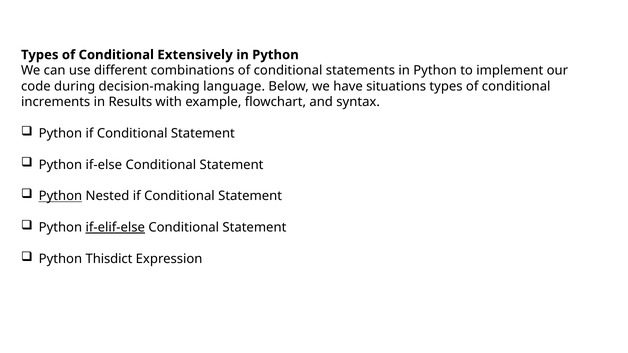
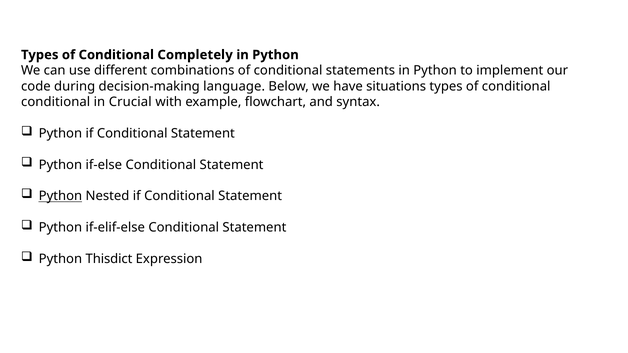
Extensively: Extensively -> Completely
increments at (56, 102): increments -> conditional
Results: Results -> Crucial
if-elif-else underline: present -> none
